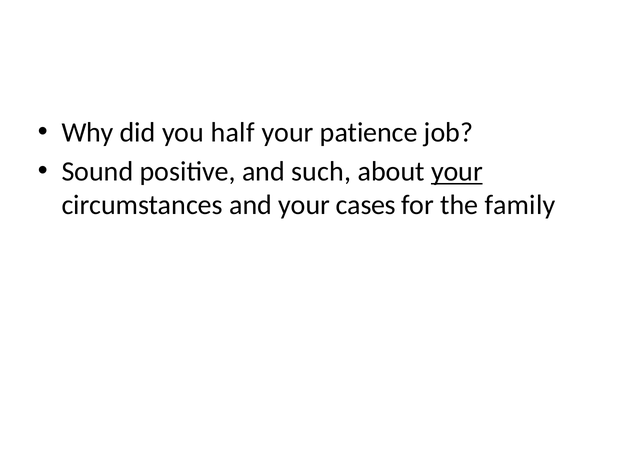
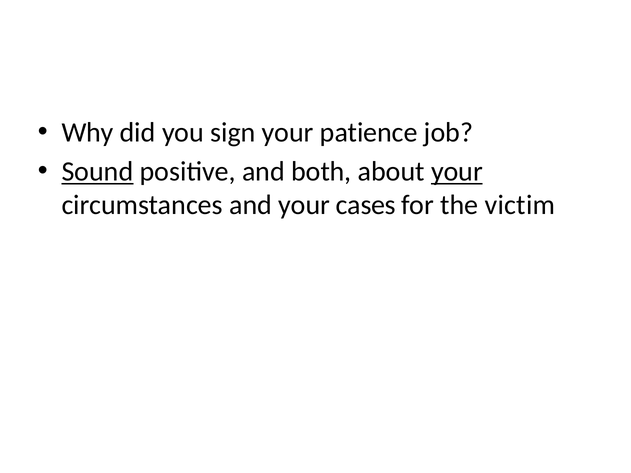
half: half -> sign
Sound underline: none -> present
such: such -> both
family: family -> victim
